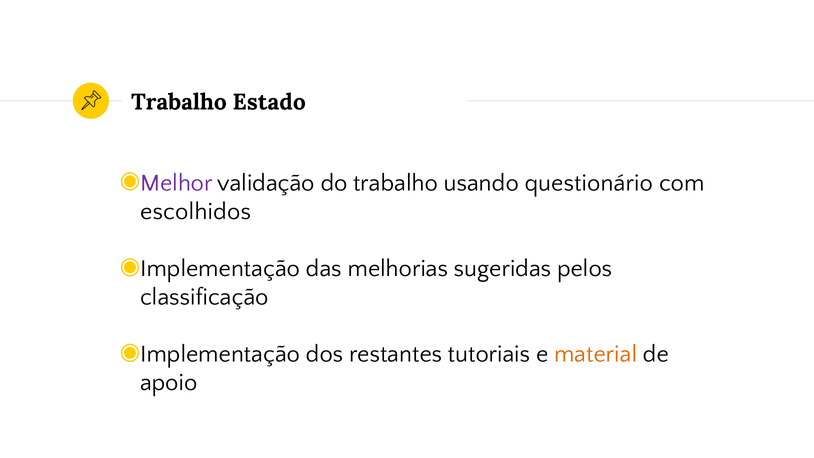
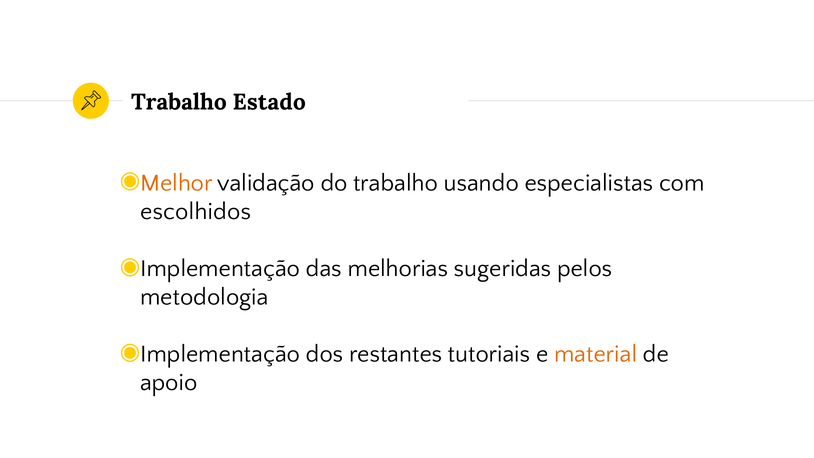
Melhor colour: purple -> orange
questionário: questionário -> especialistas
classificação: classificação -> metodologia
